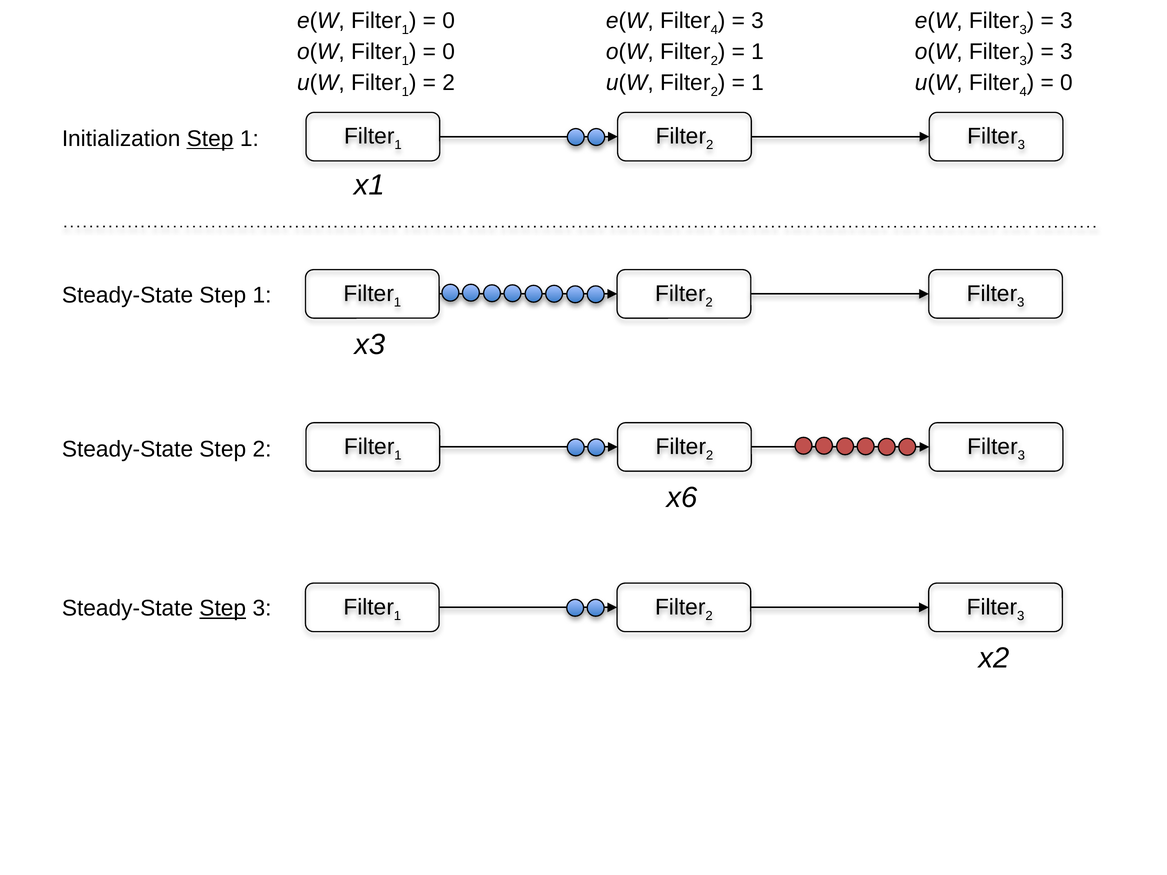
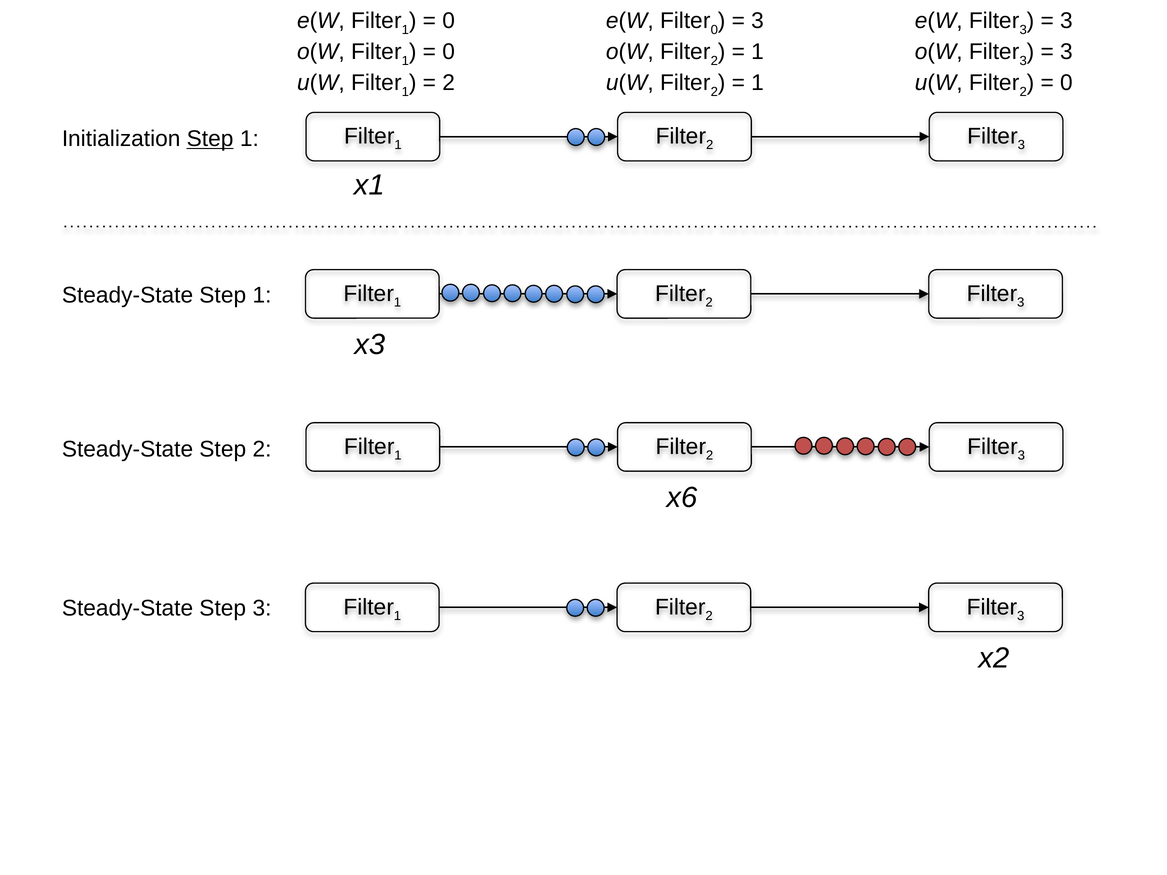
4 at (714, 30): 4 -> 0
4 at (1023, 92): 4 -> 2
Step at (223, 609) underline: present -> none
